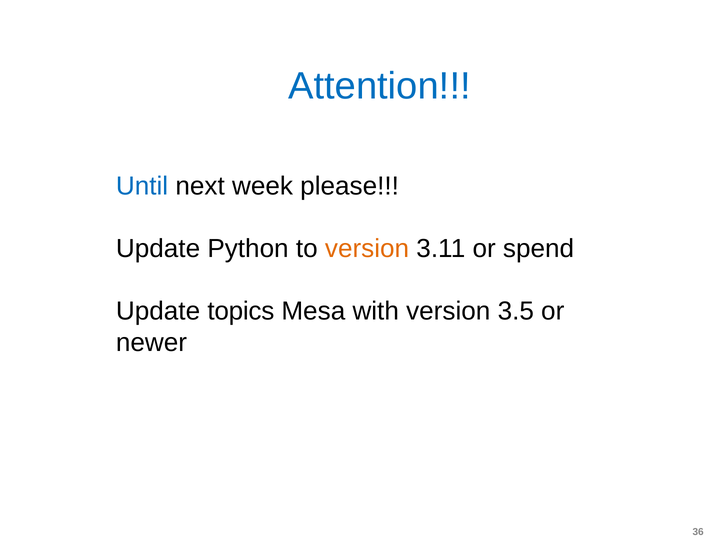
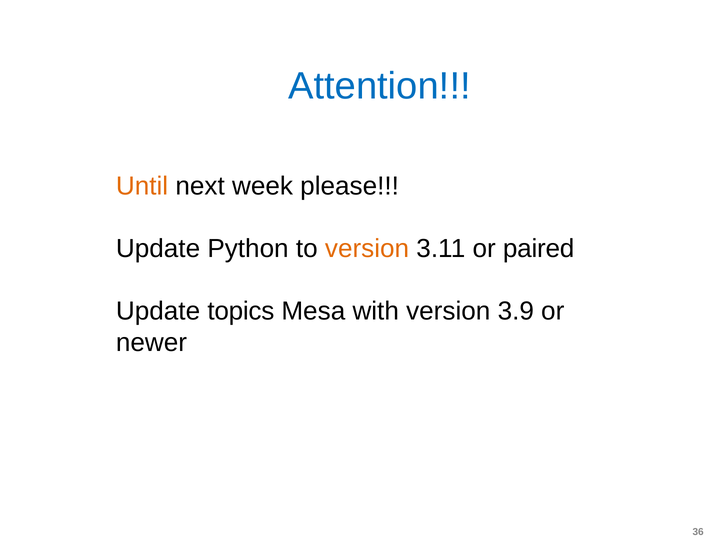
Until colour: blue -> orange
spend: spend -> paired
3.5: 3.5 -> 3.9
